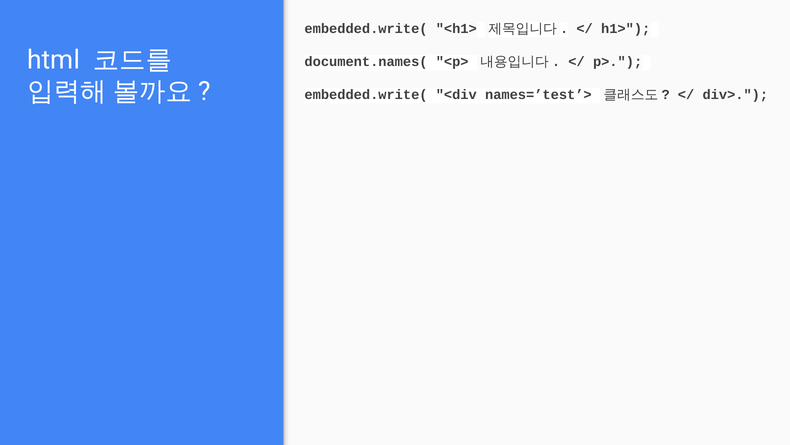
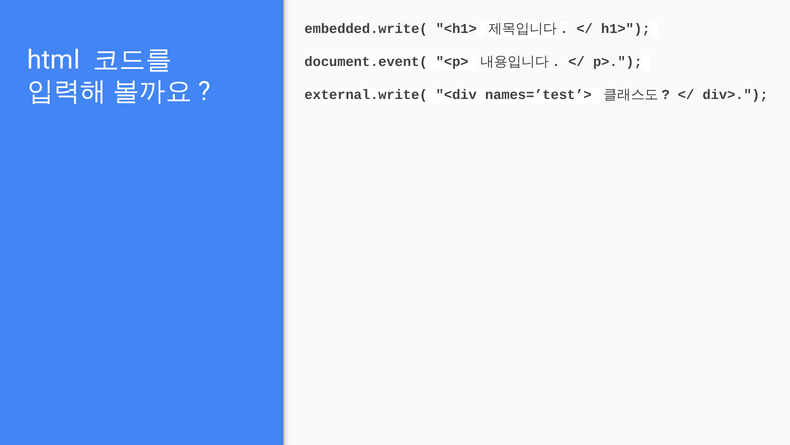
document.names(: document.names( -> document.event(
embedded.write( at (366, 95): embedded.write( -> external.write(
